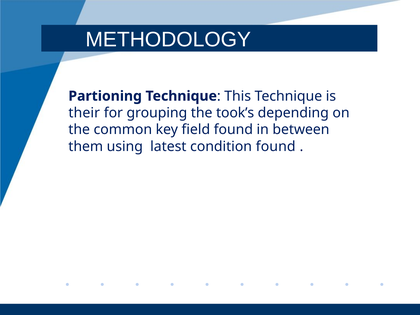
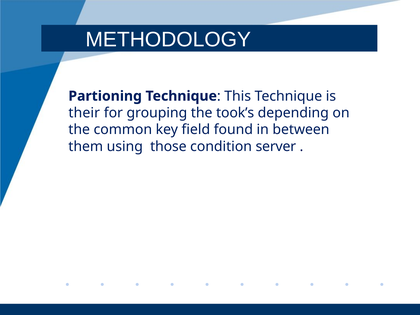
latest: latest -> those
condition found: found -> server
